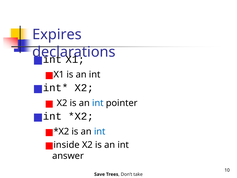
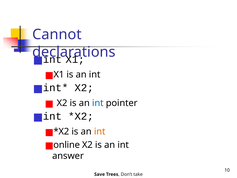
Expires: Expires -> Cannot
int at (100, 131) colour: blue -> orange
inside: inside -> online
